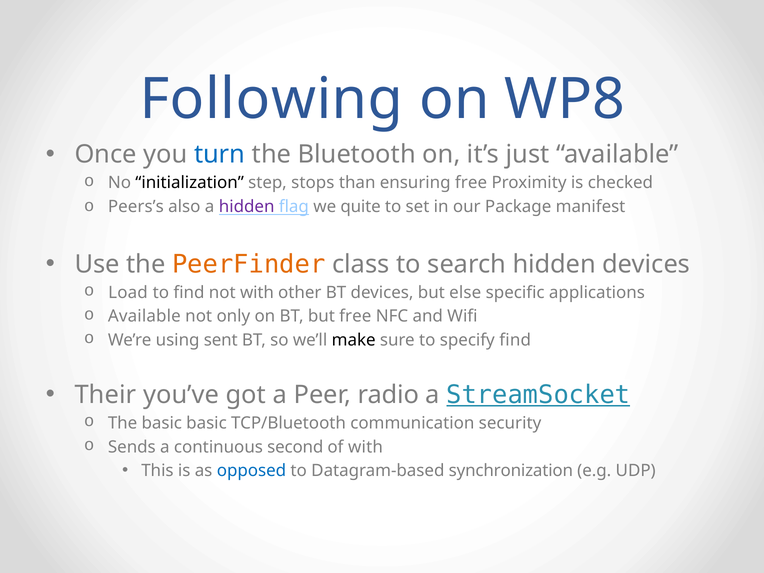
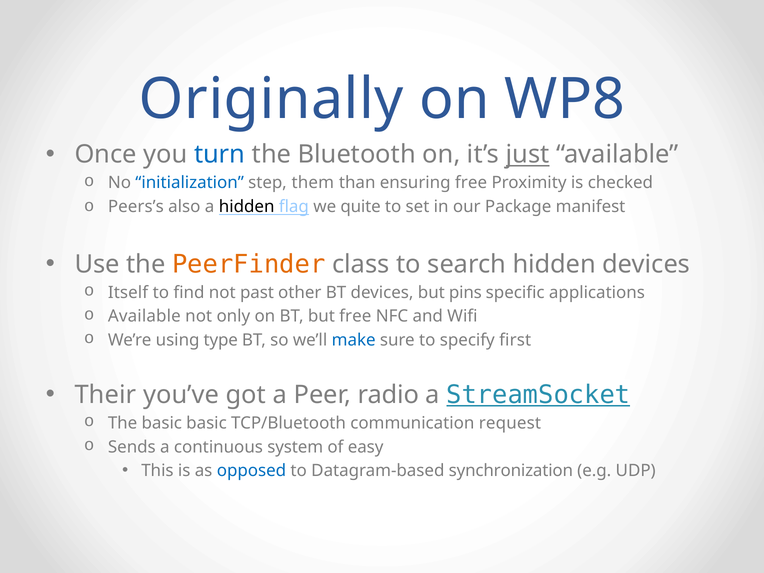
Following: Following -> Originally
just underline: none -> present
initialization colour: black -> blue
stops: stops -> them
hidden at (247, 207) colour: purple -> black
Load: Load -> Itself
not with: with -> past
else: else -> pins
sent: sent -> type
make colour: black -> blue
specify find: find -> first
security: security -> request
second: second -> system
of with: with -> easy
